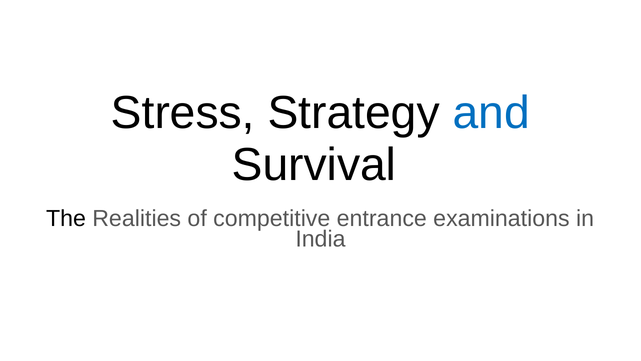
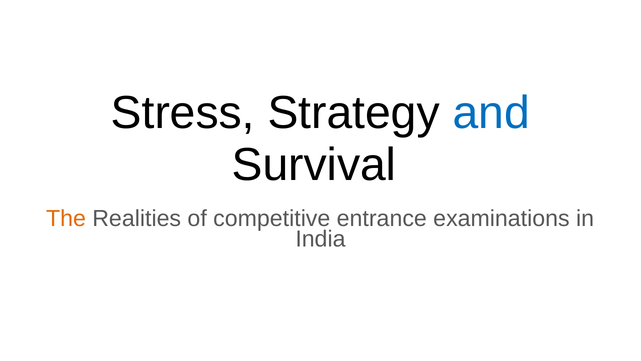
The colour: black -> orange
